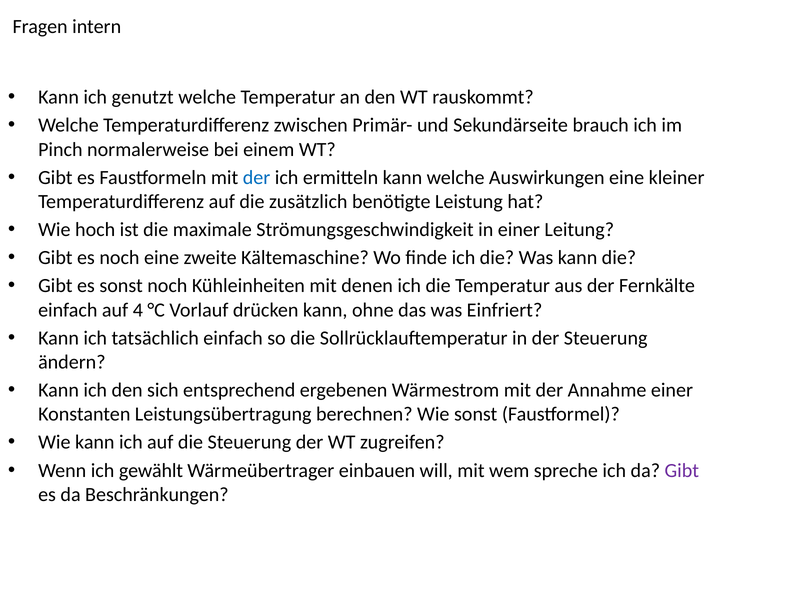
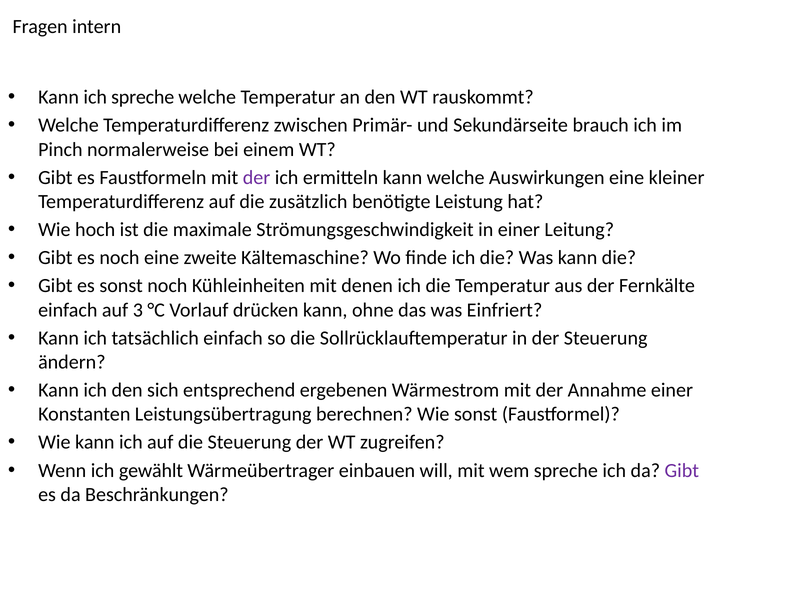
ich genutzt: genutzt -> spreche
der at (257, 178) colour: blue -> purple
4: 4 -> 3
